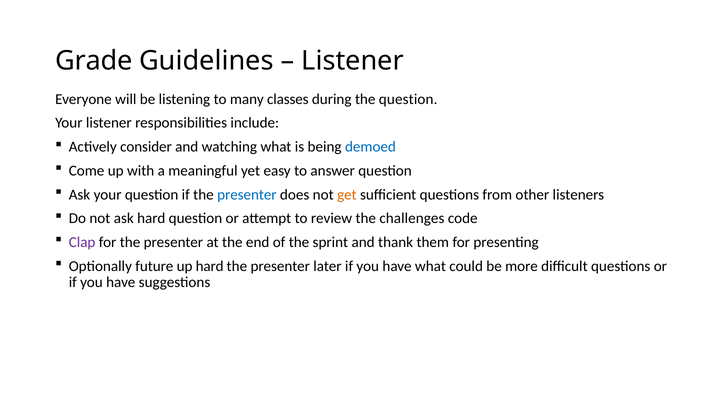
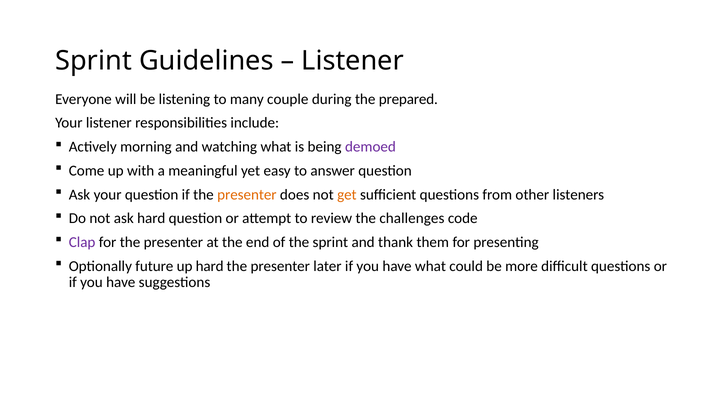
Grade at (94, 61): Grade -> Sprint
classes: classes -> couple
the question: question -> prepared
consider: consider -> morning
demoed colour: blue -> purple
presenter at (247, 195) colour: blue -> orange
